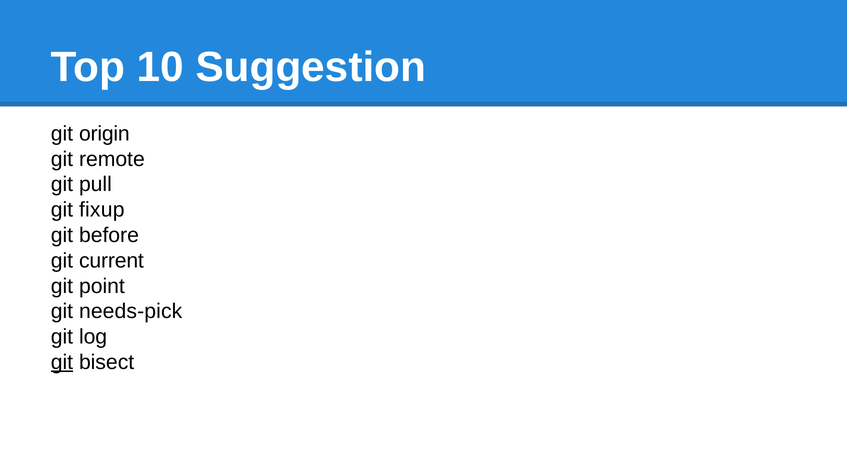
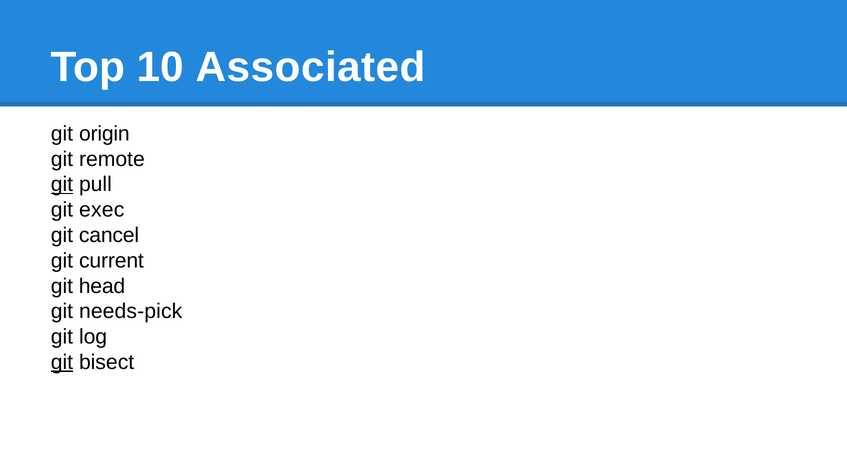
Suggestion: Suggestion -> Associated
git at (62, 185) underline: none -> present
fixup: fixup -> exec
before: before -> cancel
point: point -> head
